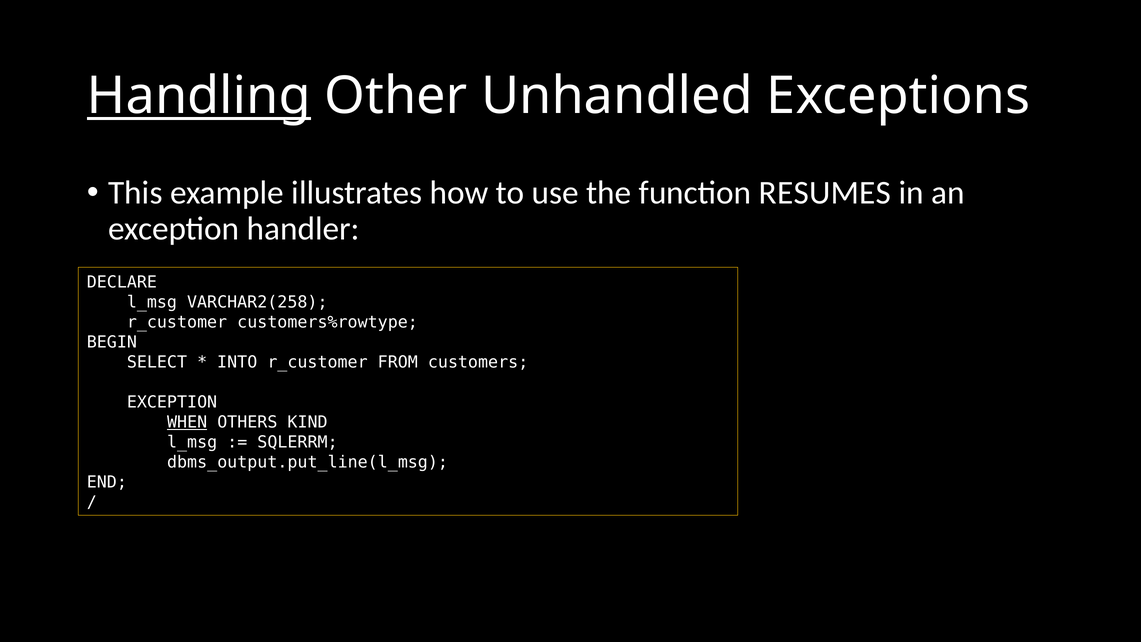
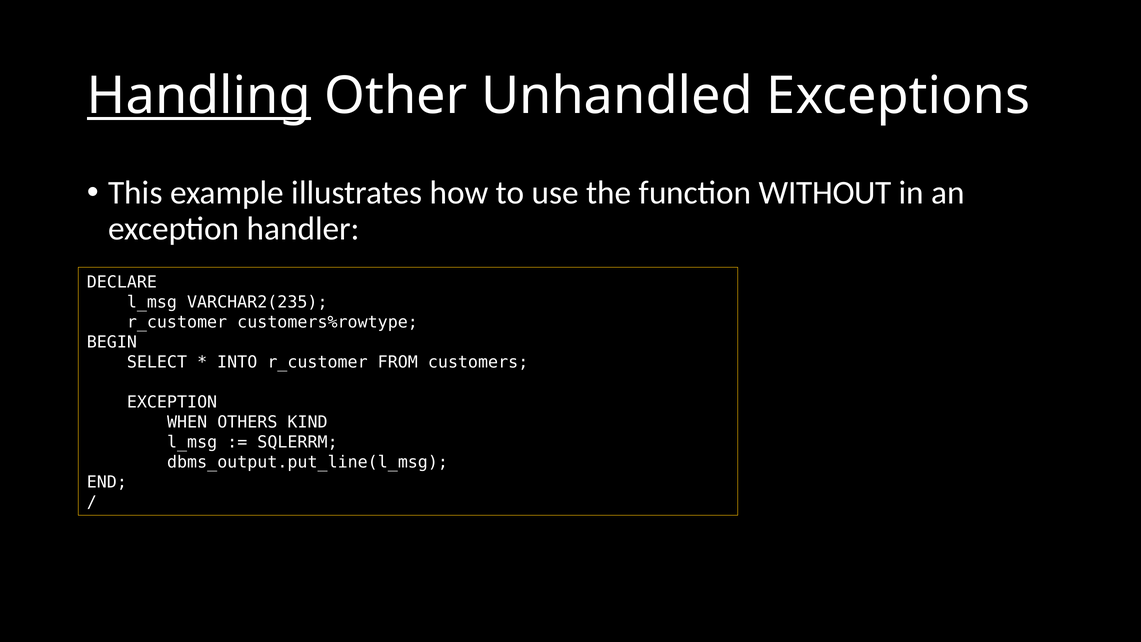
RESUMES: RESUMES -> WITHOUT
VARCHAR2(258: VARCHAR2(258 -> VARCHAR2(235
WHEN underline: present -> none
